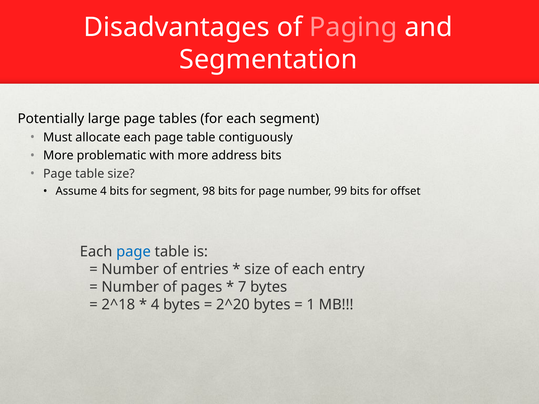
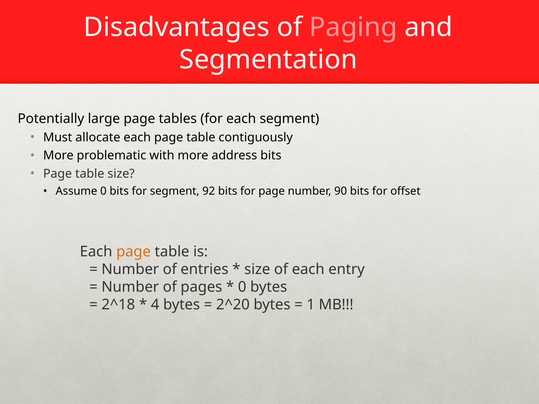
Assume 4: 4 -> 0
98: 98 -> 92
99: 99 -> 90
page at (134, 252) colour: blue -> orange
7 at (242, 287): 7 -> 0
